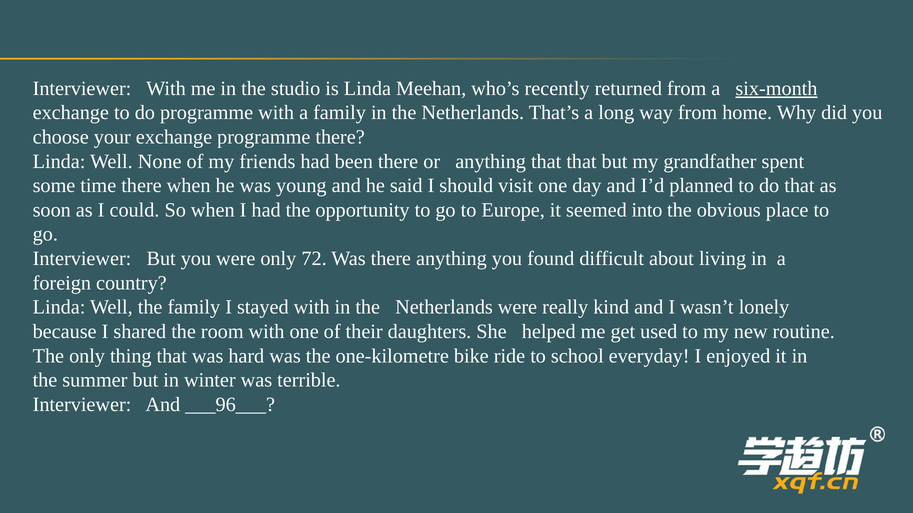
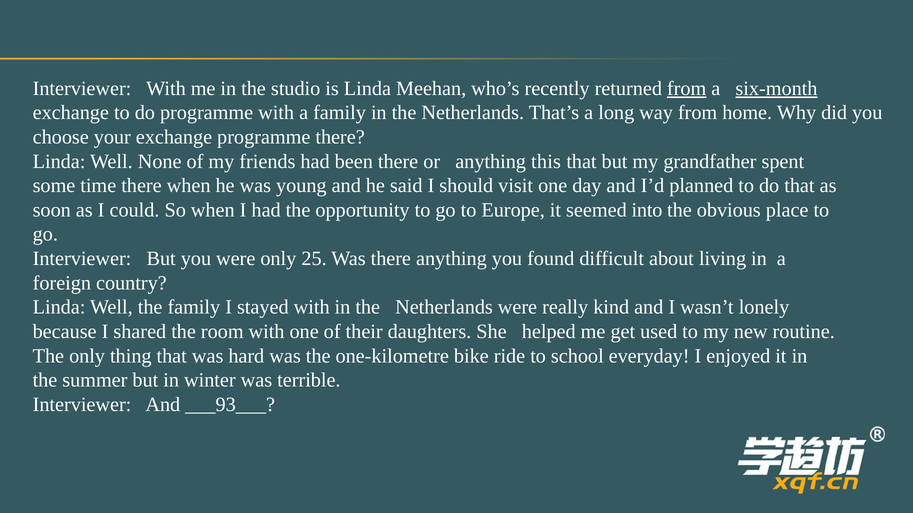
from at (687, 89) underline: none -> present
anything that: that -> this
72: 72 -> 25
___96___: ___96___ -> ___93___
